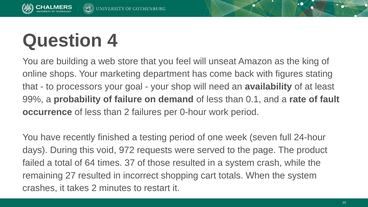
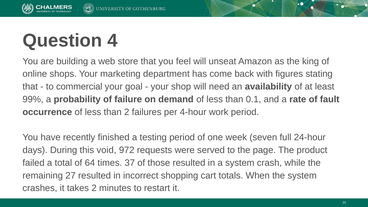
processors: processors -> commercial
0-hour: 0-hour -> 4-hour
